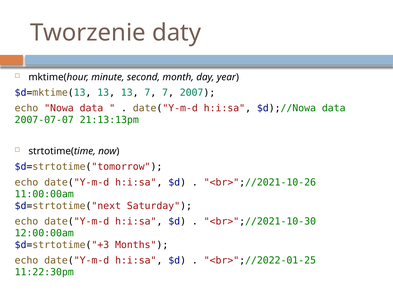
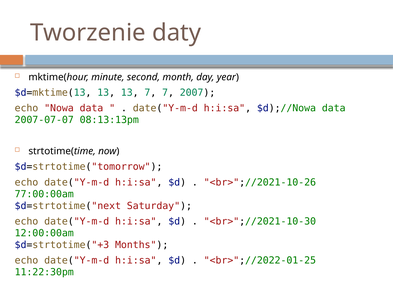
21:13:13pm: 21:13:13pm -> 08:13:13pm
11:00:00am: 11:00:00am -> 77:00:00am
